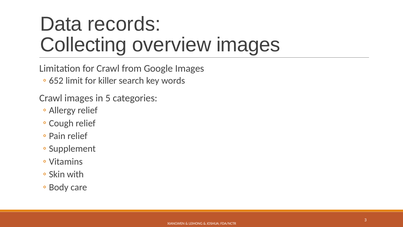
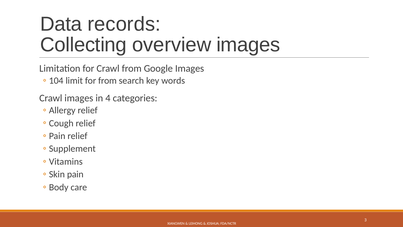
652: 652 -> 104
for killer: killer -> from
5: 5 -> 4
Skin with: with -> pain
